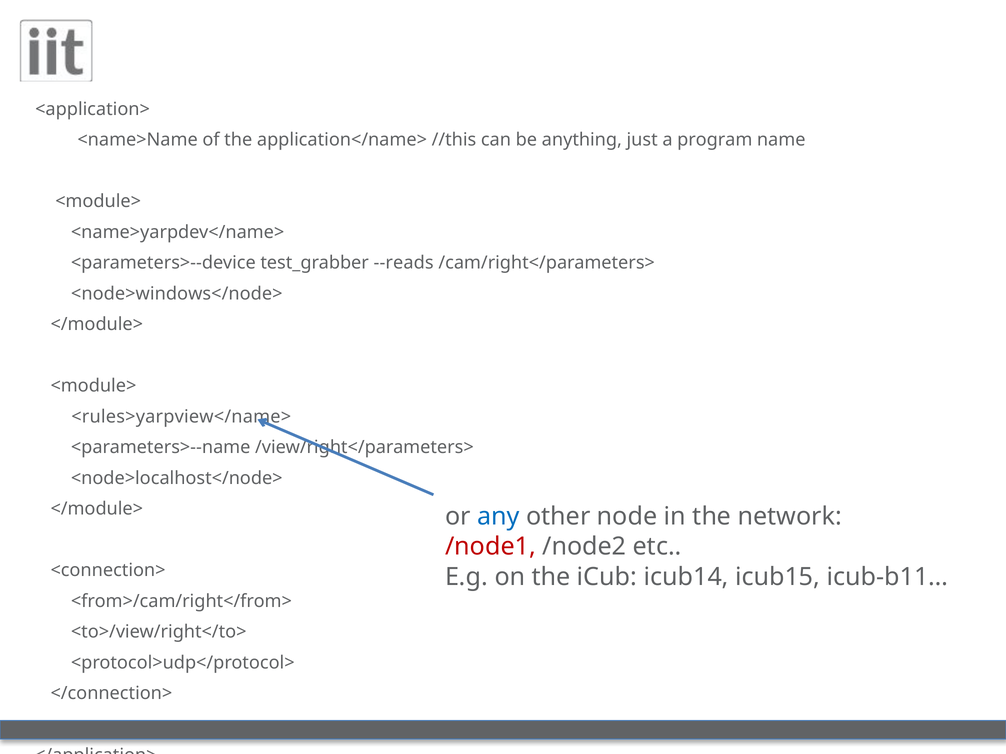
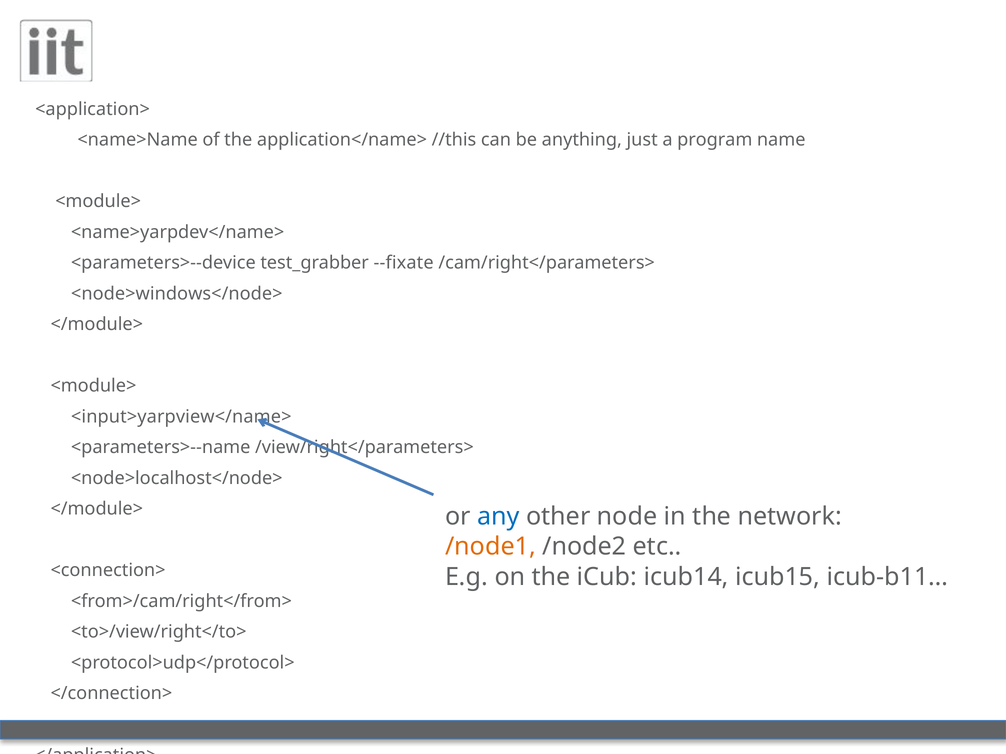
--reads: --reads -> --fixate
<rules>yarpview</name>: <rules>yarpview</name> -> <input>yarpview</name>
/node1 colour: red -> orange
